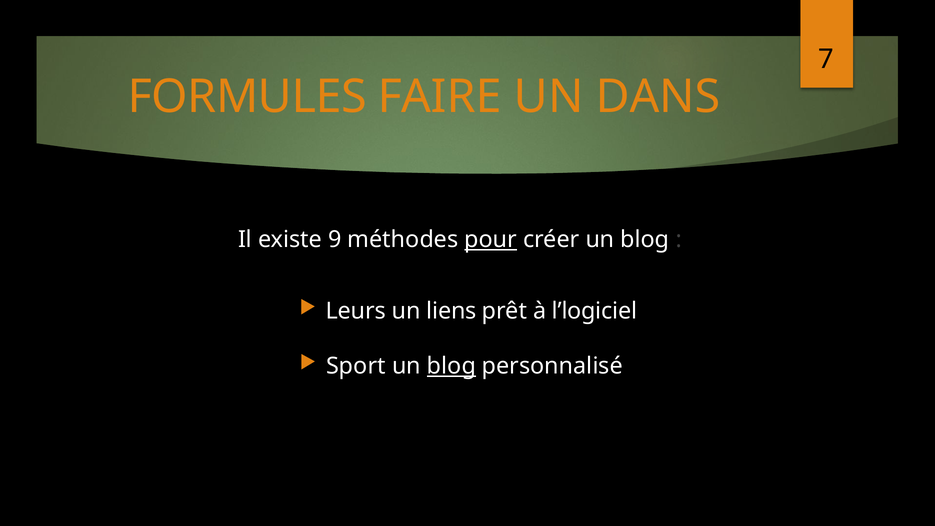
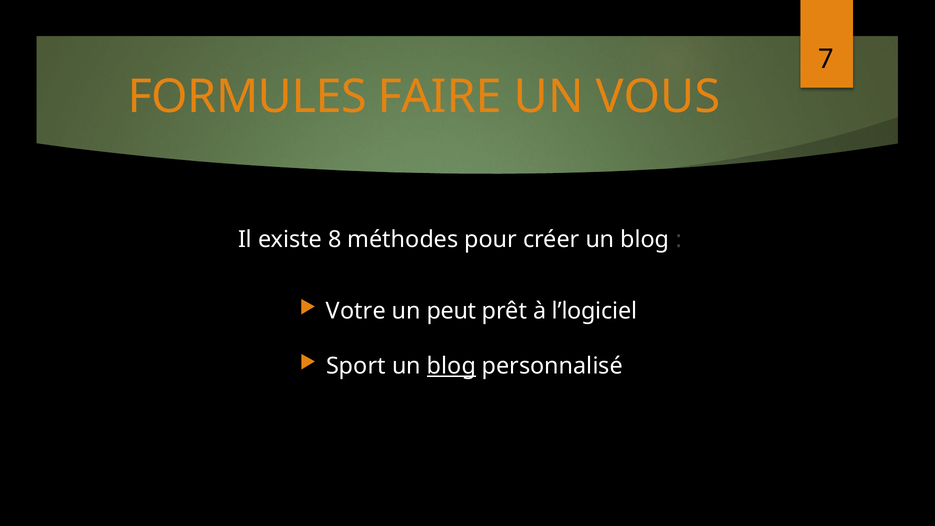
DANS: DANS -> VOUS
9: 9 -> 8
pour underline: present -> none
Leurs: Leurs -> Votre
liens: liens -> peut
